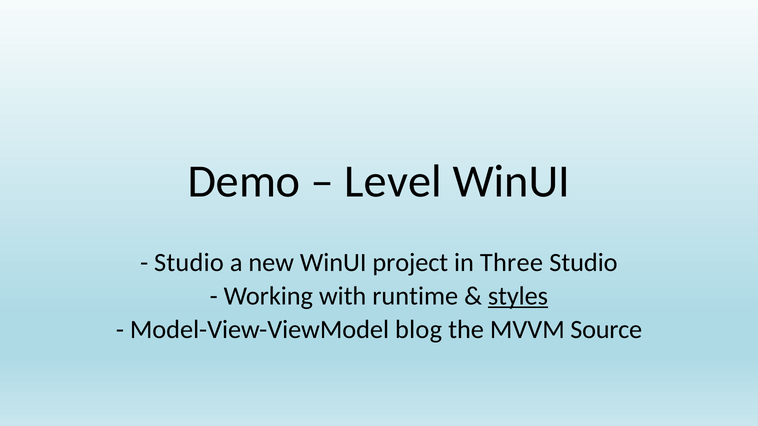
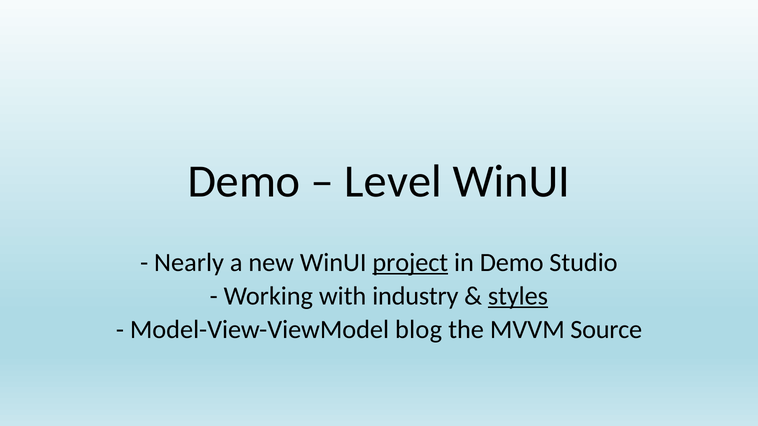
Studio at (189, 263): Studio -> Nearly
project underline: none -> present
in Three: Three -> Demo
runtime: runtime -> industry
